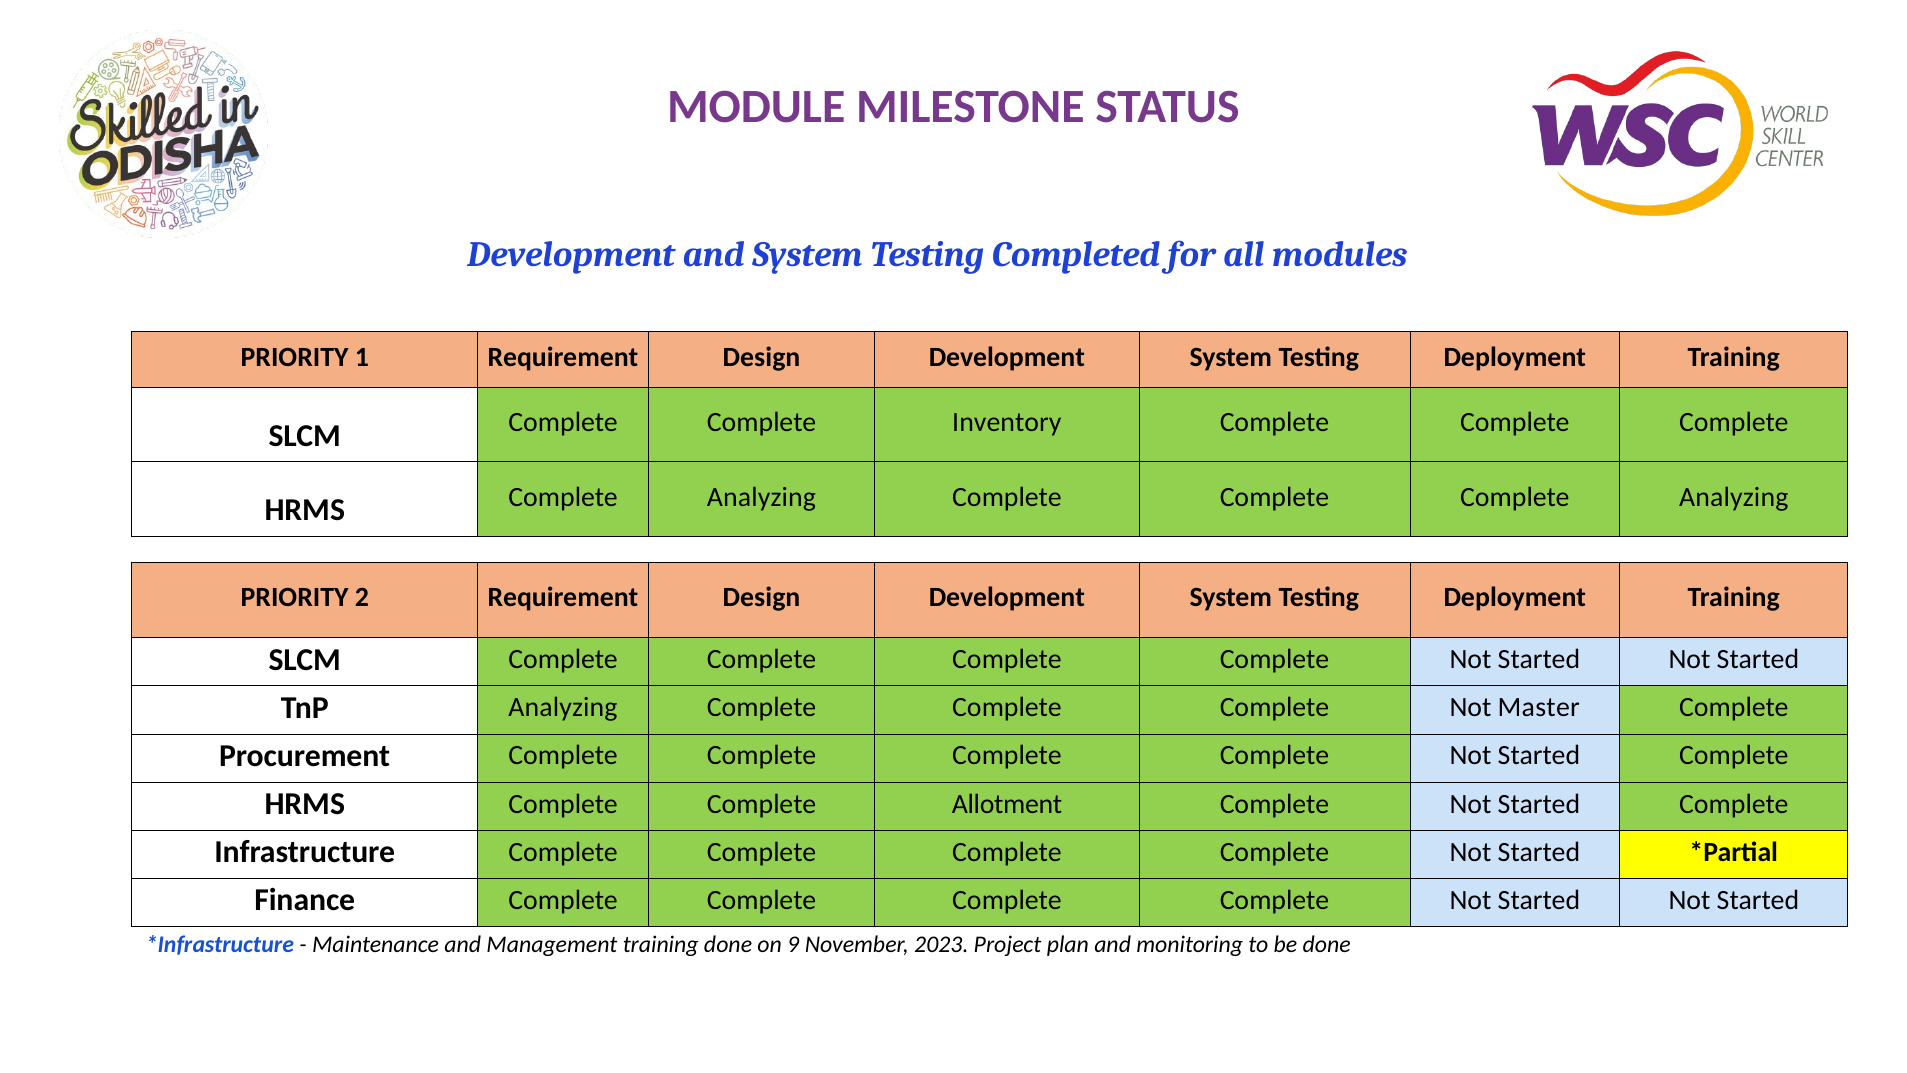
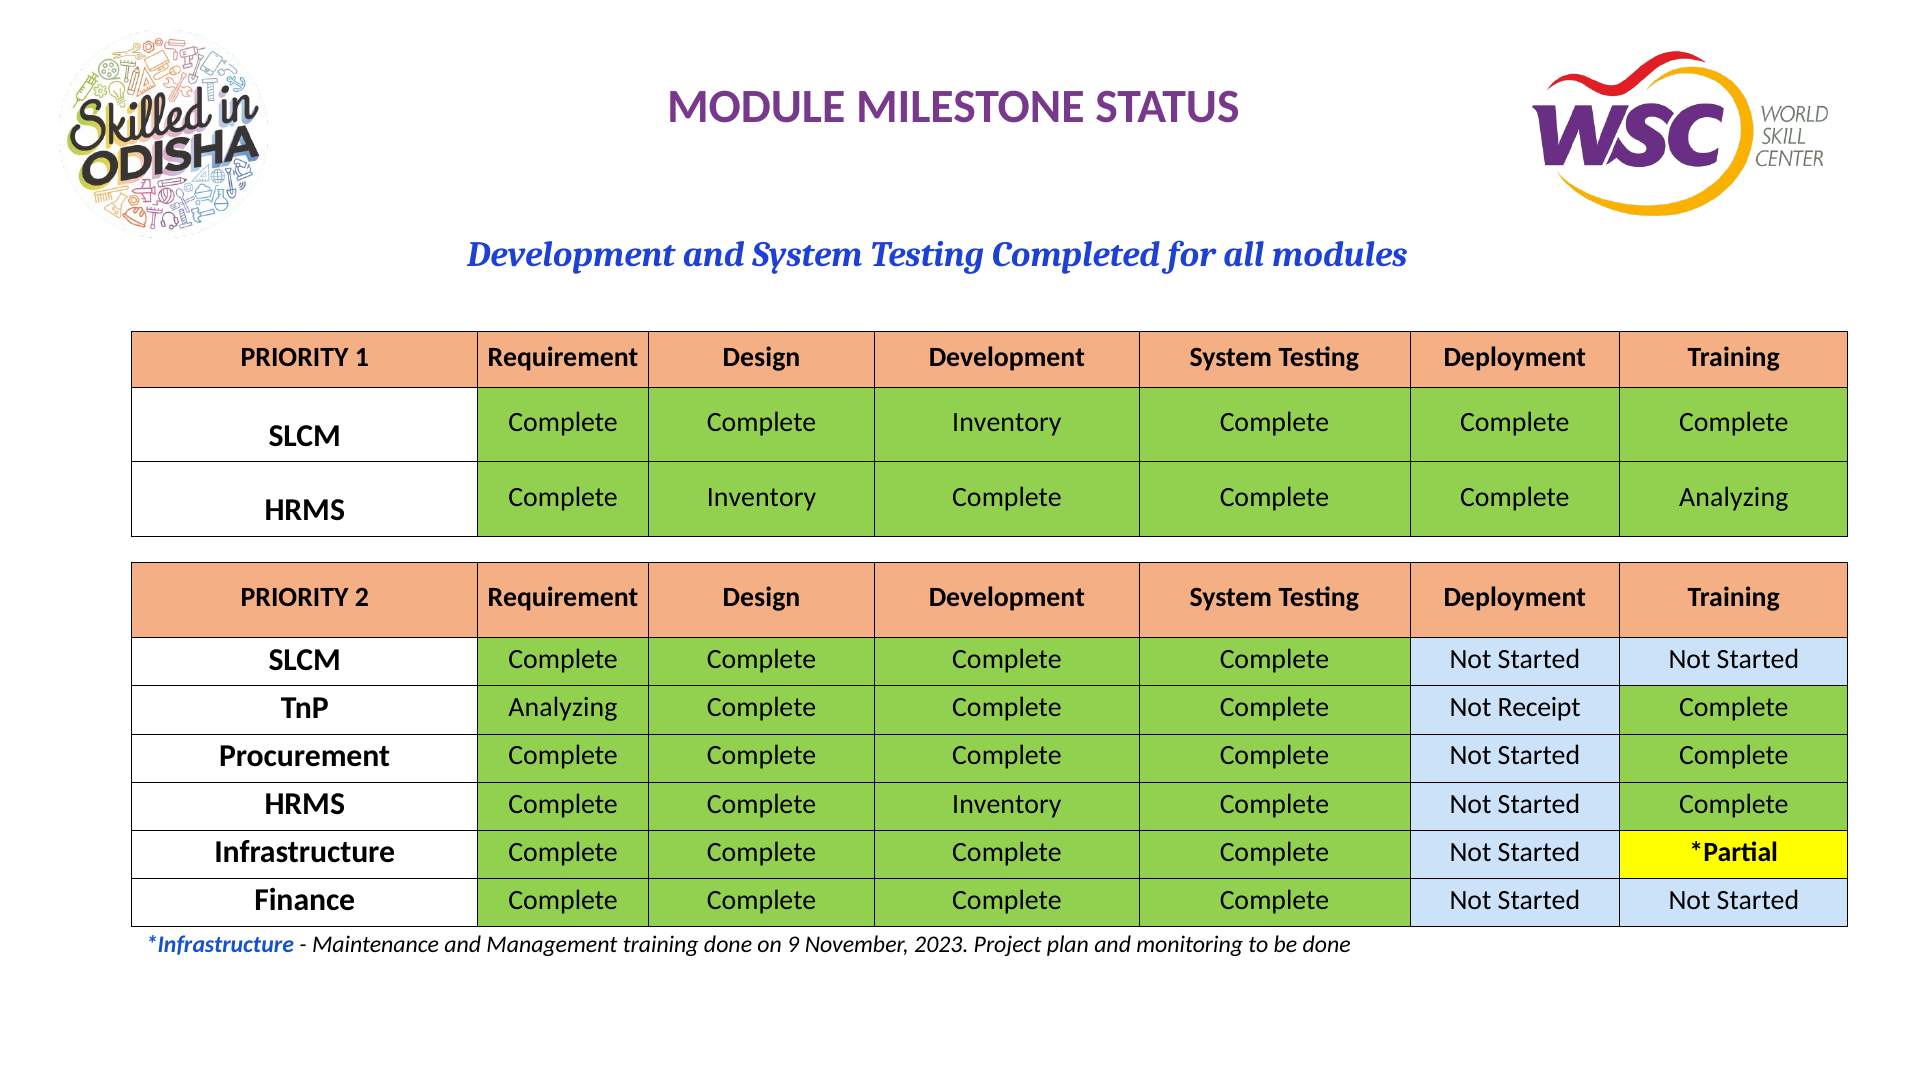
HRMS Complete Analyzing: Analyzing -> Inventory
Master: Master -> Receipt
HRMS Complete Complete Allotment: Allotment -> Inventory
